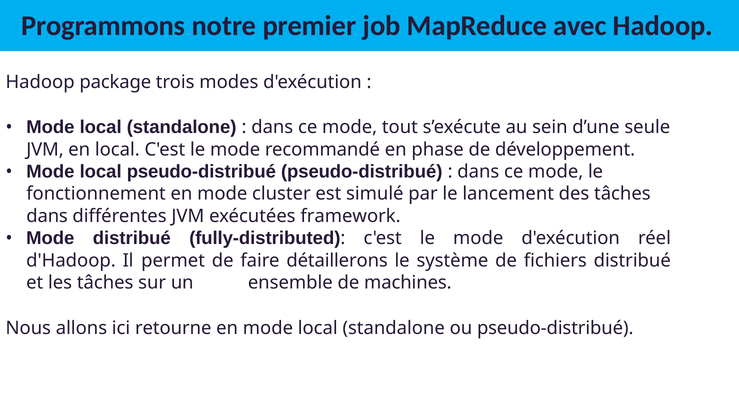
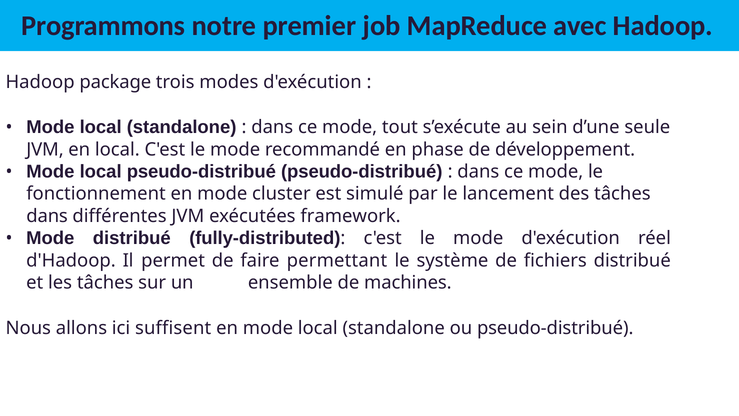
détaillerons: détaillerons -> permettant
retourne: retourne -> suffisent
